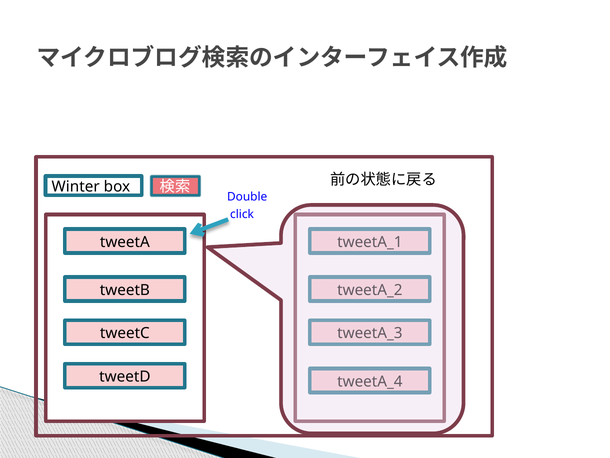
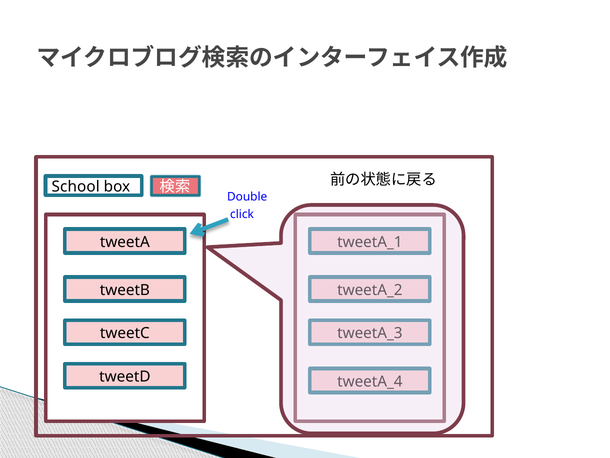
Winter: Winter -> School
